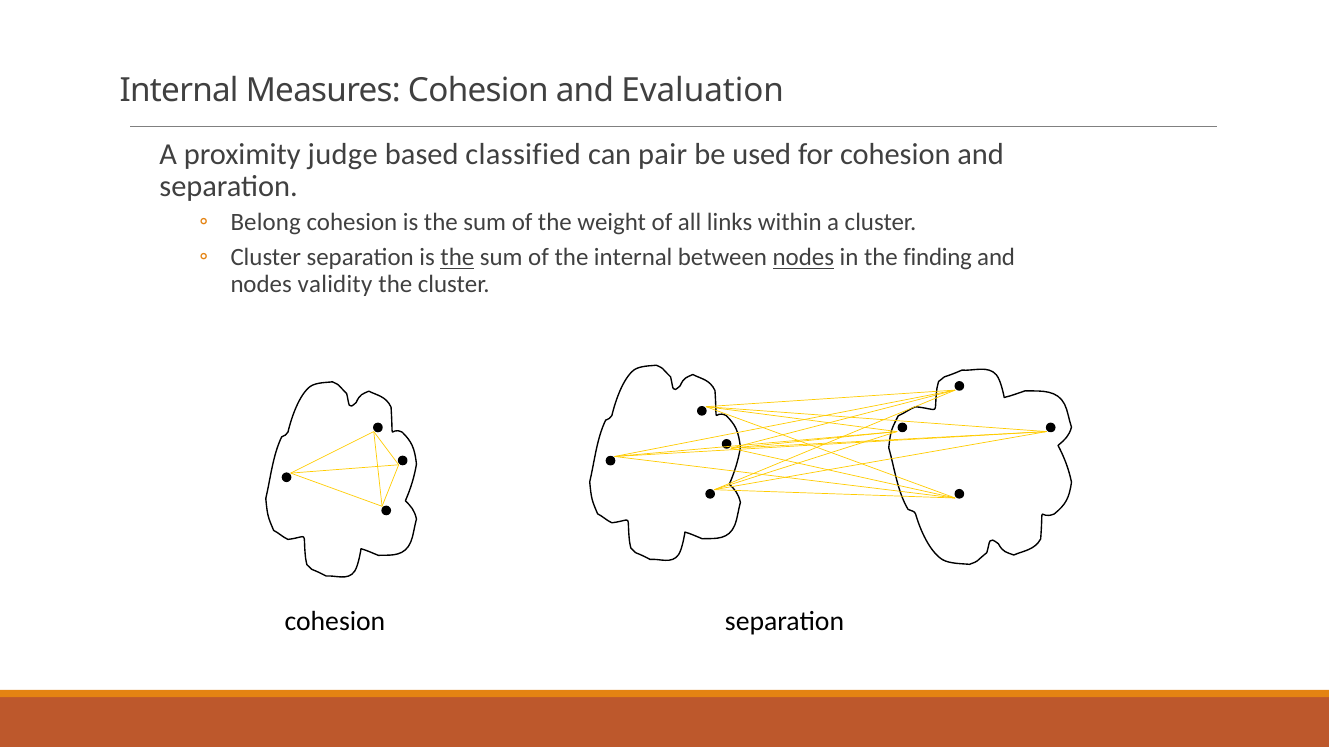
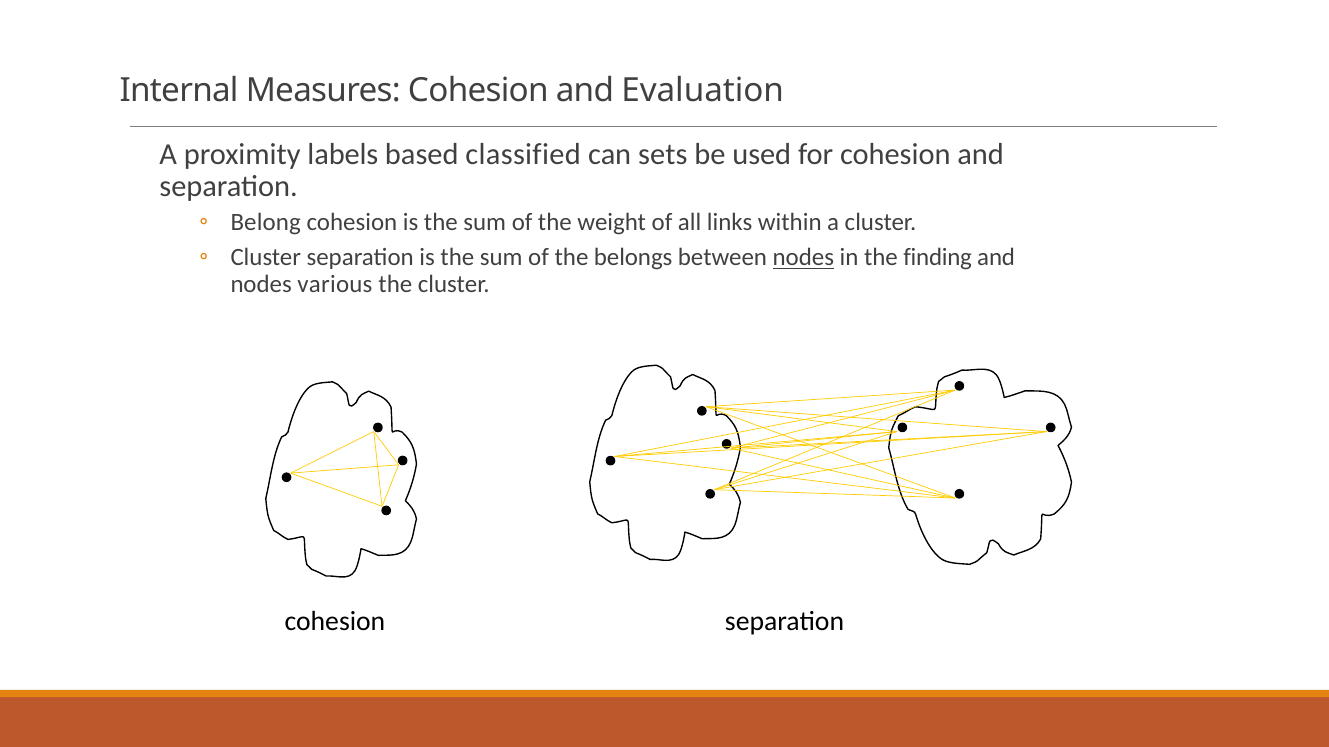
judge: judge -> labels
pair: pair -> sets
the at (457, 258) underline: present -> none
the internal: internal -> belongs
validity: validity -> various
